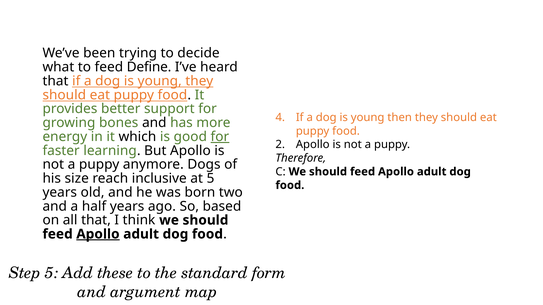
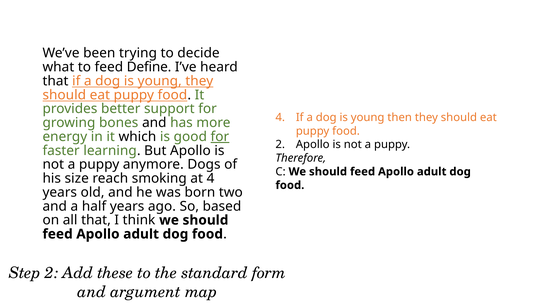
inclusive: inclusive -> smoking
at 5: 5 -> 4
Apollo at (98, 234) underline: present -> none
Step 5: 5 -> 2
